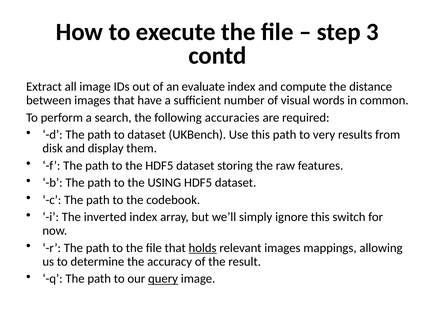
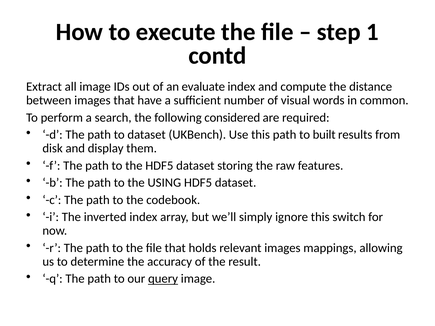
3: 3 -> 1
accuracies: accuracies -> considered
very: very -> built
holds underline: present -> none
